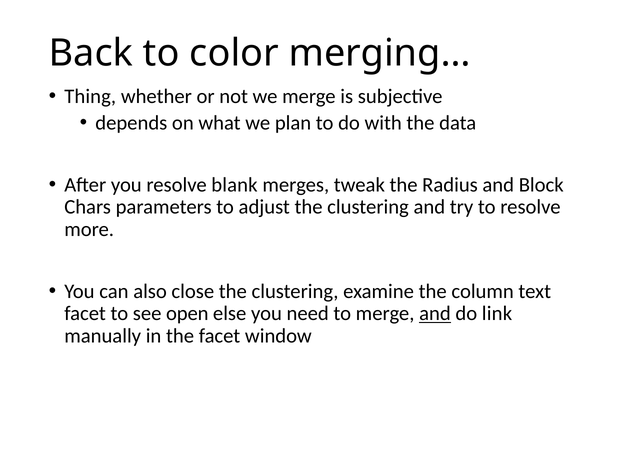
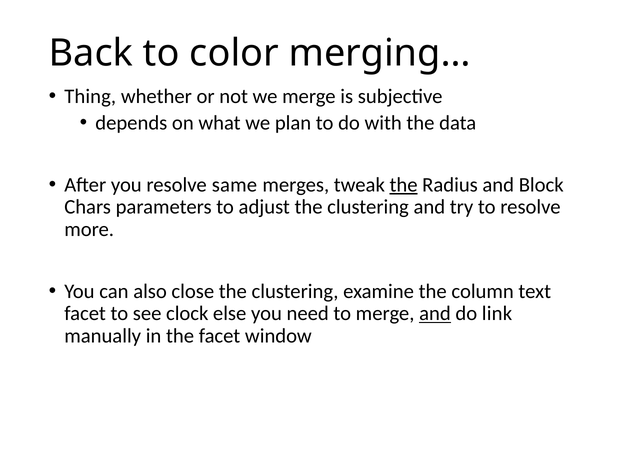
blank: blank -> same
the at (404, 185) underline: none -> present
open: open -> clock
